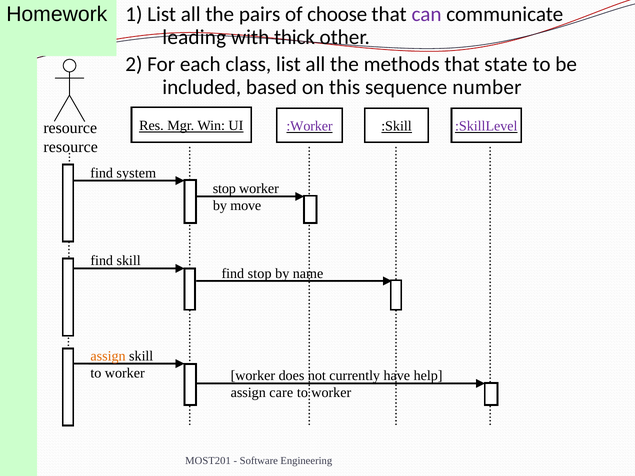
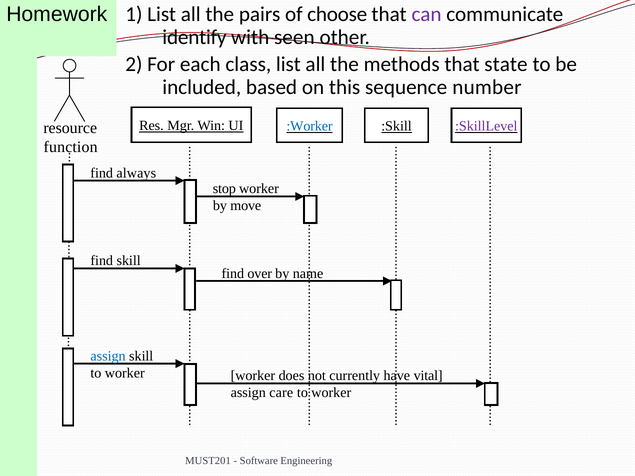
leading: leading -> identify
thick: thick -> seen
:Worker colour: purple -> blue
resource at (71, 147): resource -> function
system: system -> always
find stop: stop -> over
assign at (108, 356) colour: orange -> blue
help: help -> vital
MOST201: MOST201 -> MUST201
